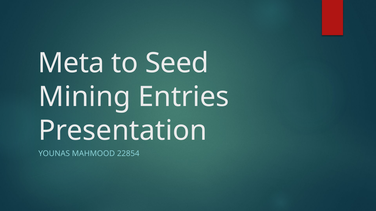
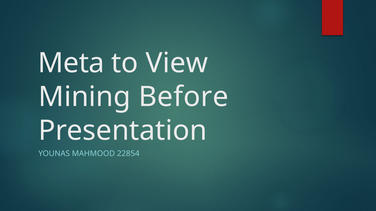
Seed: Seed -> View
Entries: Entries -> Before
